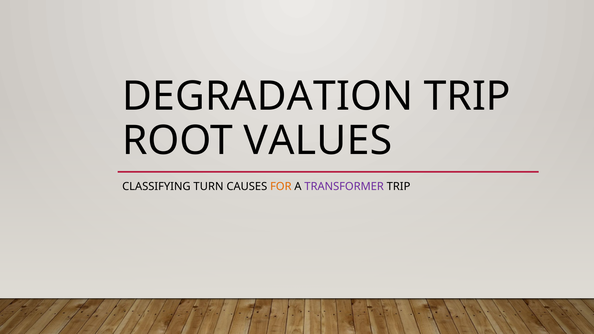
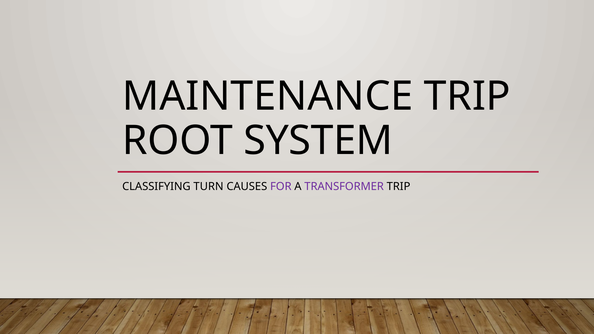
DEGRADATION: DEGRADATION -> MAINTENANCE
VALUES: VALUES -> SYSTEM
FOR colour: orange -> purple
